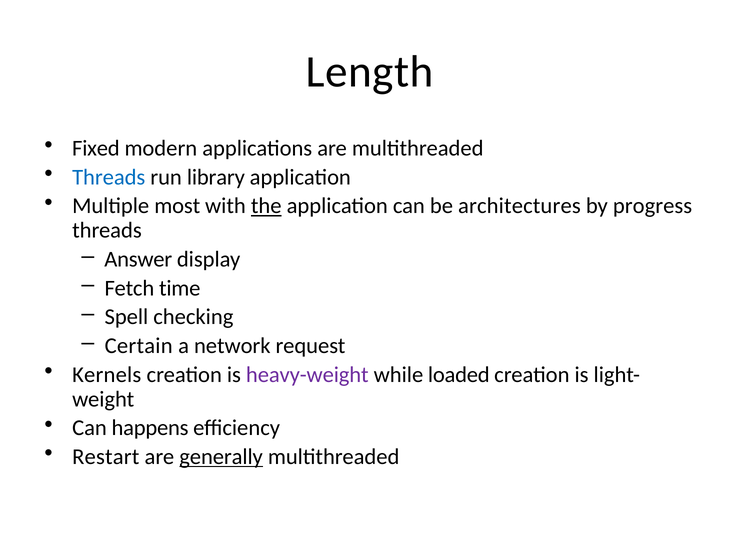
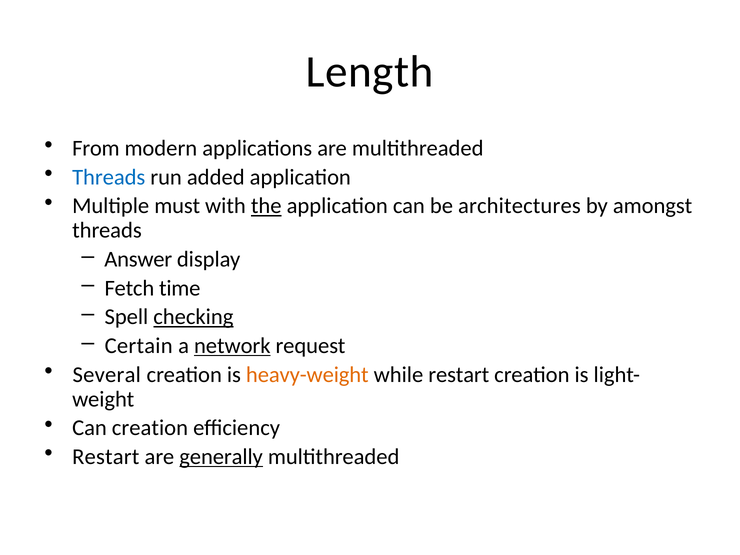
Fixed: Fixed -> From
library: library -> added
most: most -> must
progress: progress -> amongst
checking underline: none -> present
network underline: none -> present
Kernels: Kernels -> Several
heavy-weight colour: purple -> orange
while loaded: loaded -> restart
Can happens: happens -> creation
